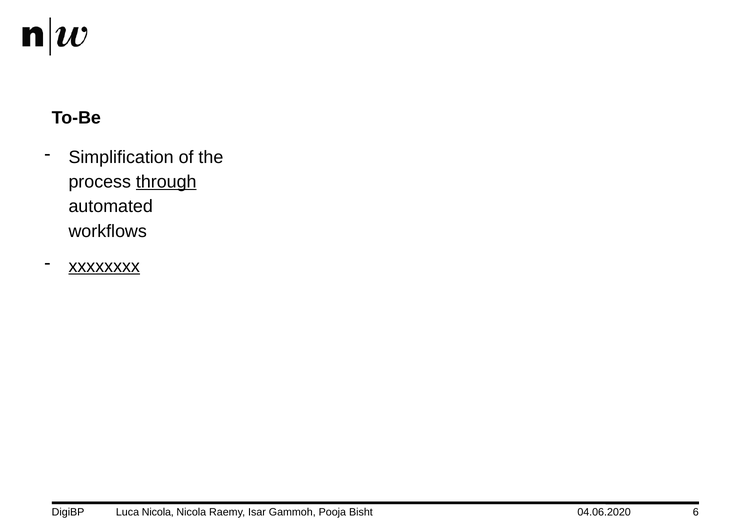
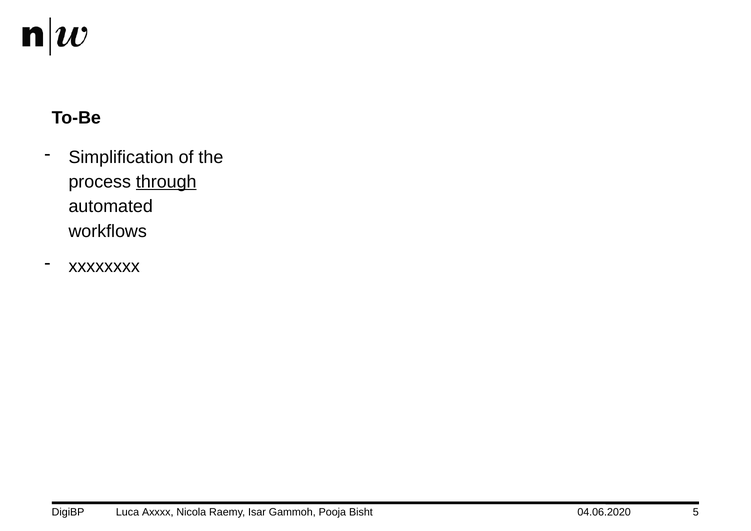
xxxxxxxx underline: present -> none
Luca Nicola: Nicola -> Axxxx
6: 6 -> 5
